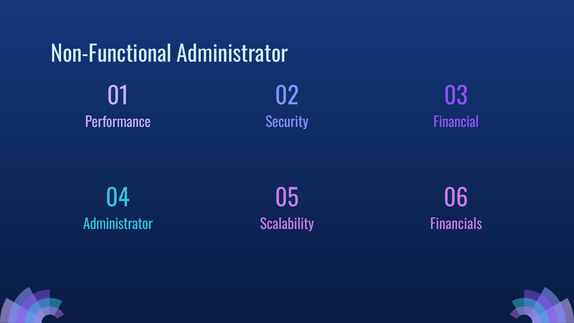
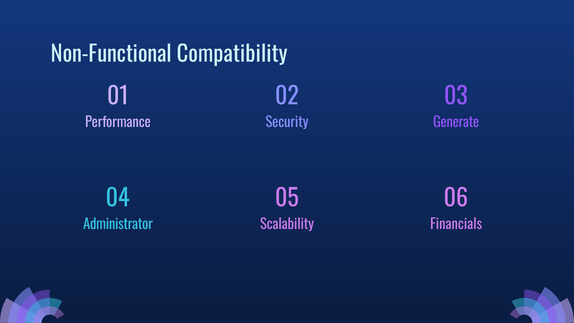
Non-Functional Administrator: Administrator -> Compatibility
Financial: Financial -> Generate
